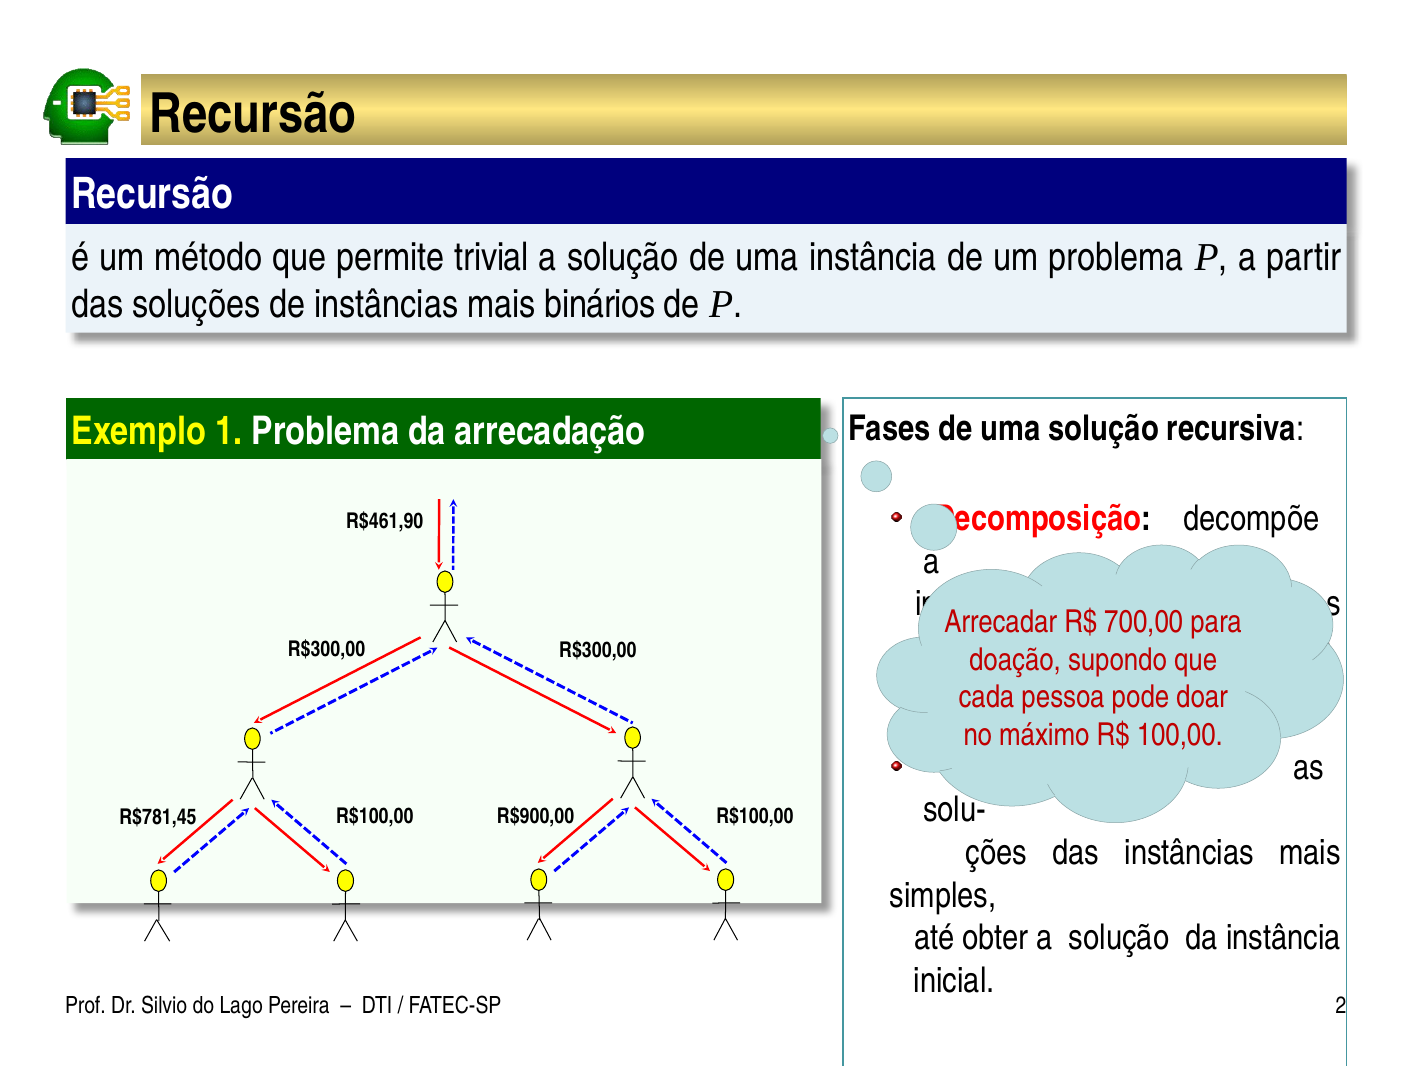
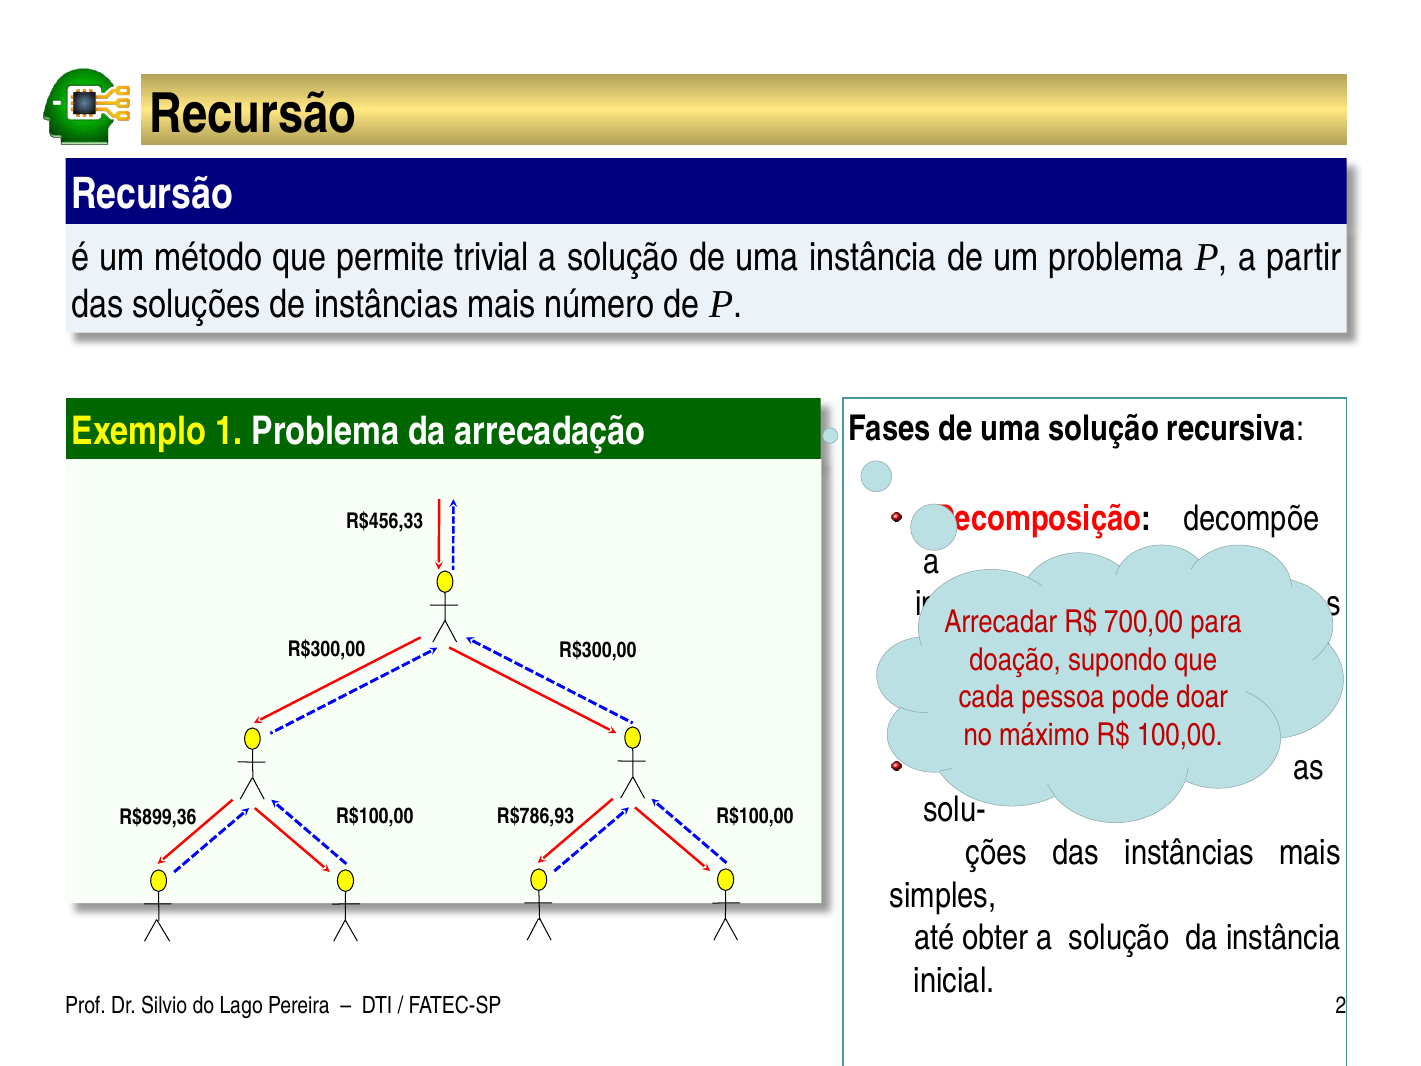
binários: binários -> número
R$461,90: R$461,90 -> R$456,33
R$900,00: R$900,00 -> R$786,93
R$781,45: R$781,45 -> R$899,36
